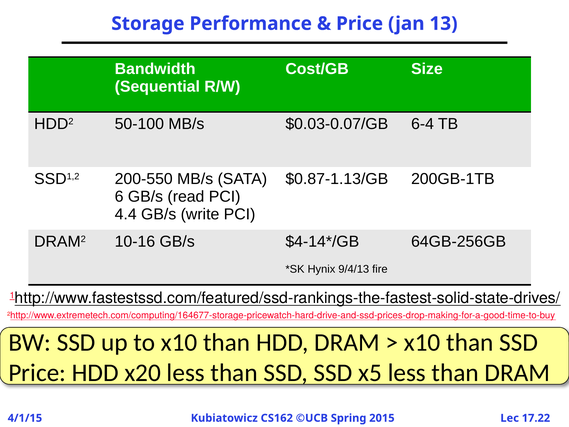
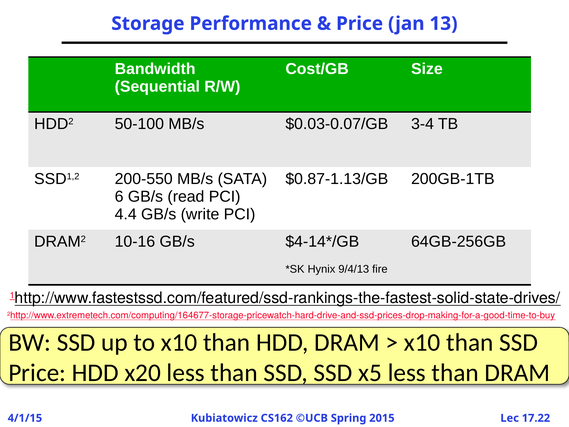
6-4: 6-4 -> 3-4
